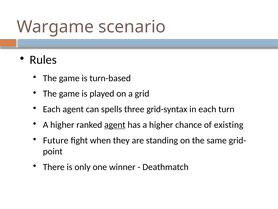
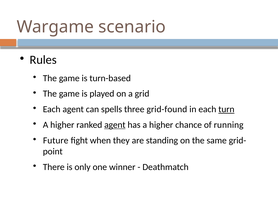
grid-syntax: grid-syntax -> grid-found
turn underline: none -> present
existing: existing -> running
